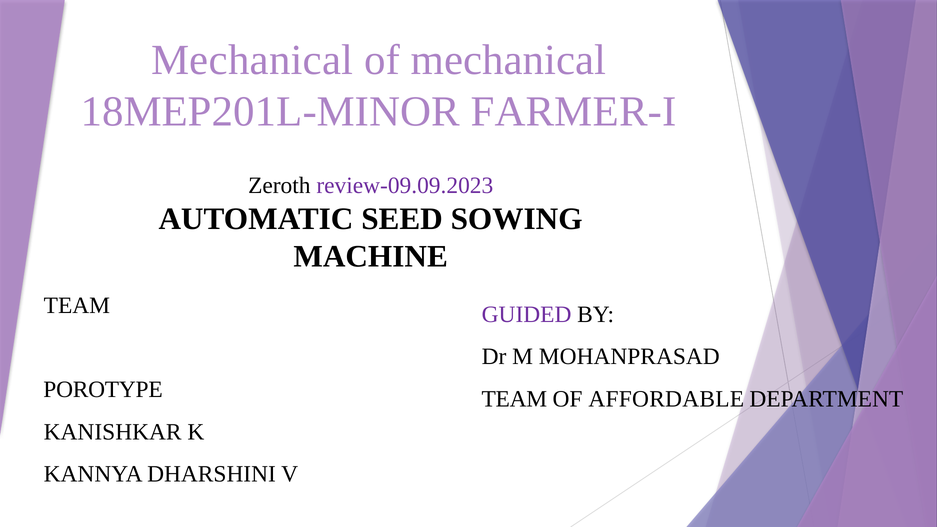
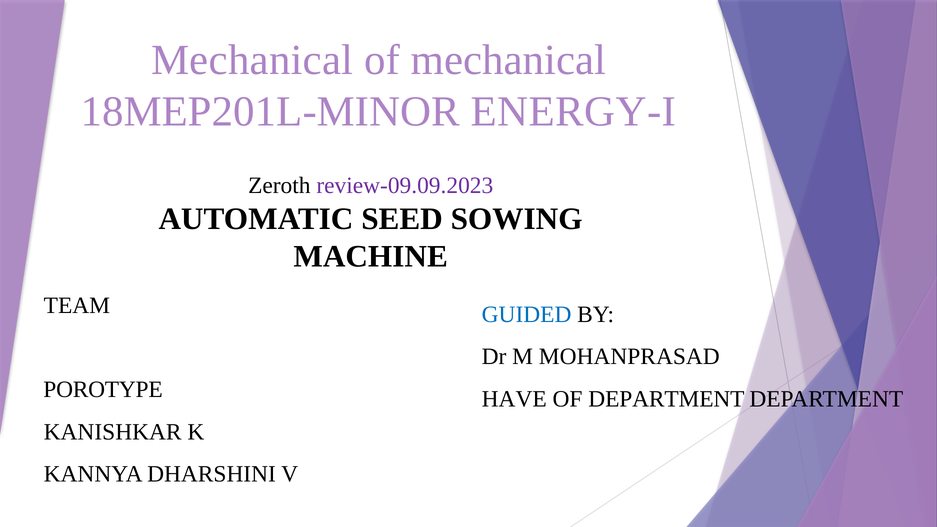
FARMER-I: FARMER-I -> ENERGY-I
GUIDED colour: purple -> blue
TEAM at (514, 399): TEAM -> HAVE
OF AFFORDABLE: AFFORDABLE -> DEPARTMENT
